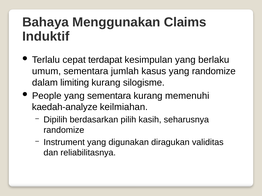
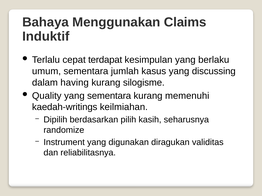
yang randomize: randomize -> discussing
limiting: limiting -> having
People: People -> Quality
kaedah-analyze: kaedah-analyze -> kaedah-writings
